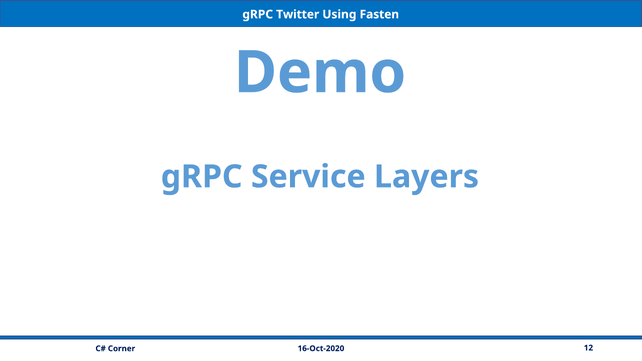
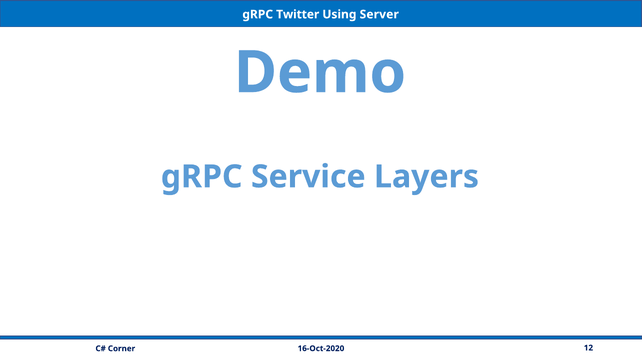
Fasten: Fasten -> Server
